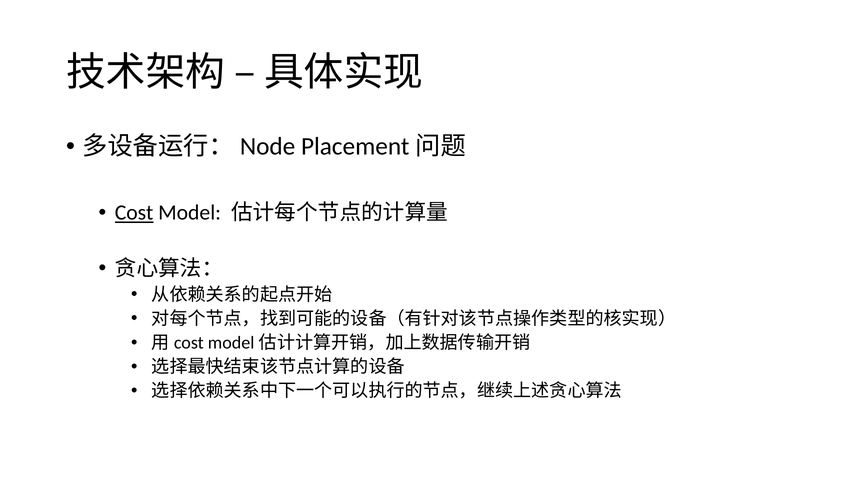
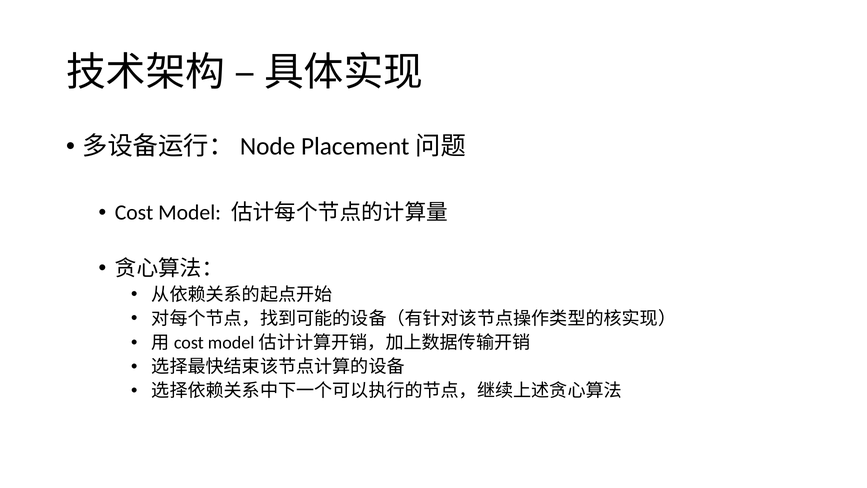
Cost underline: present -> none
